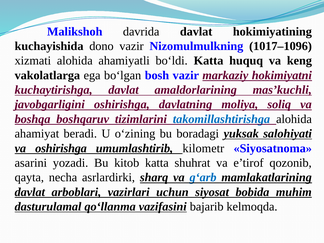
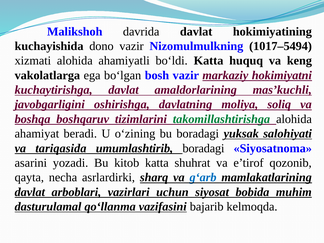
1017–1096: 1017–1096 -> 1017–5494
takomillashtirishga colour: blue -> green
va oshirishga: oshirishga -> tariqasida
umumlashtirib kilomеtr: kilomеtr -> boradagi
